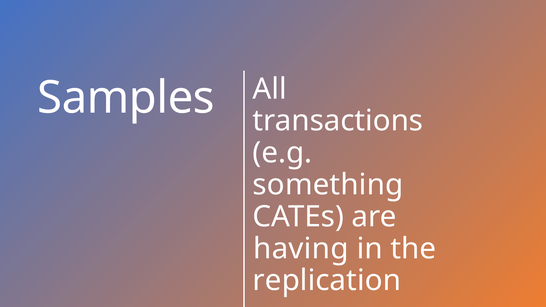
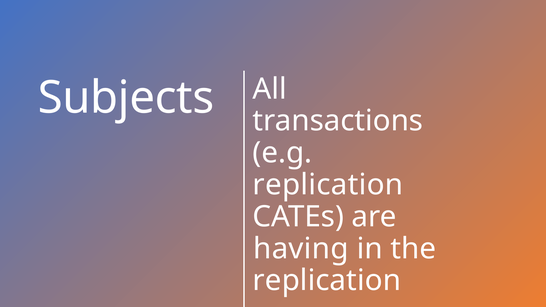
Samples: Samples -> Subjects
something at (328, 185): something -> replication
